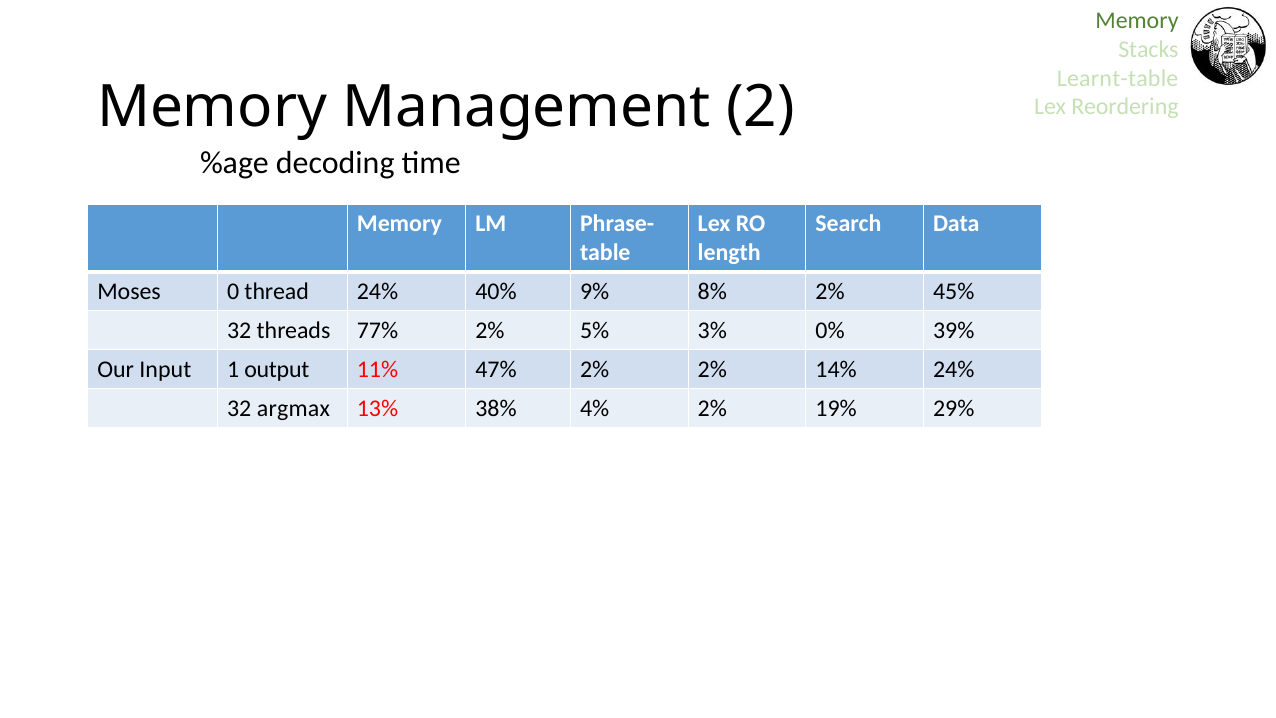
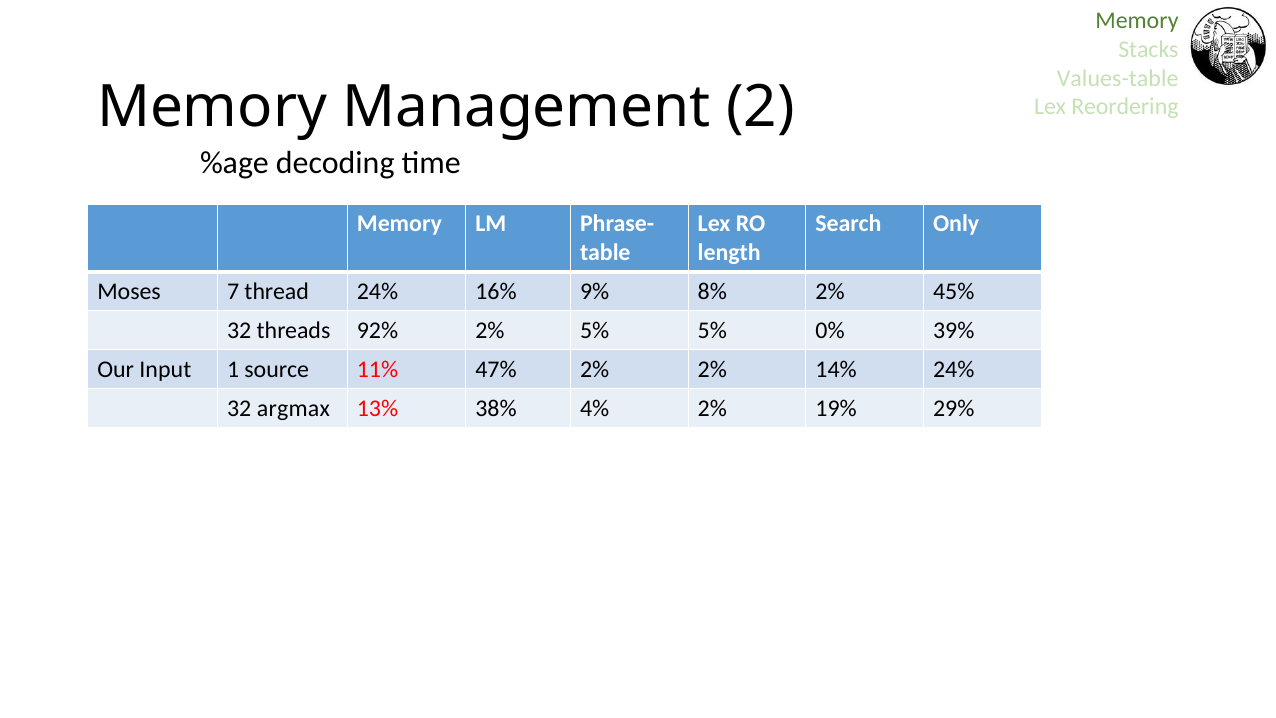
Learnt-table: Learnt-table -> Values-table
Data: Data -> Only
0: 0 -> 7
40%: 40% -> 16%
77%: 77% -> 92%
5% 3%: 3% -> 5%
output: output -> source
